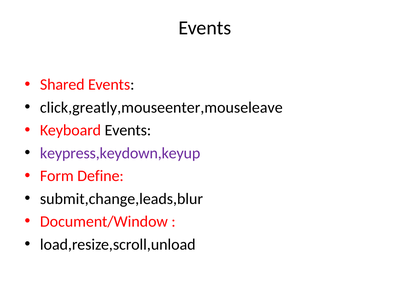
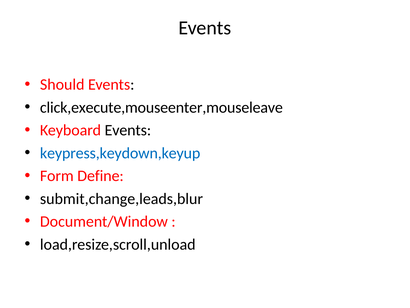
Shared: Shared -> Should
click,greatly,mouseenter,mouseleave: click,greatly,mouseenter,mouseleave -> click,execute,mouseenter,mouseleave
keypress,keydown,keyup colour: purple -> blue
